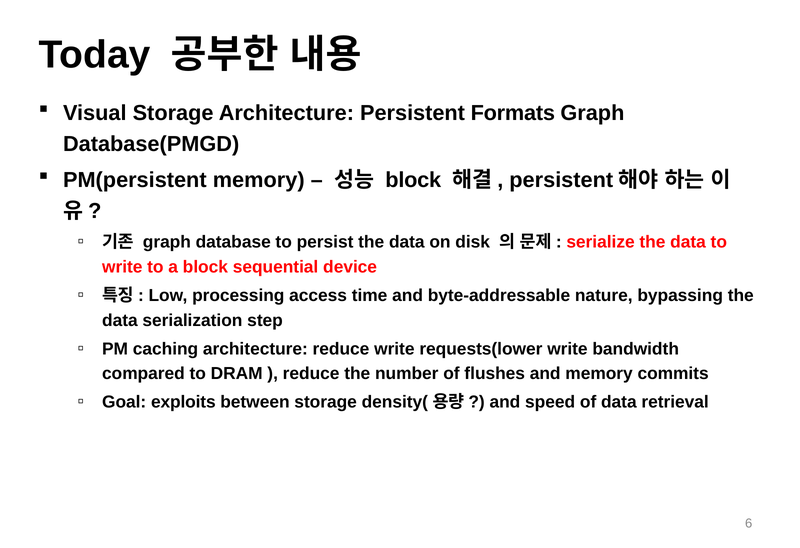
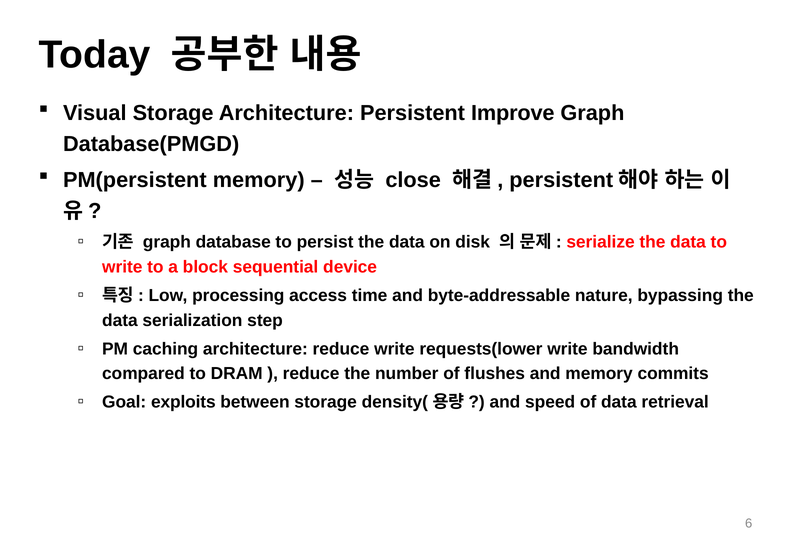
Formats: Formats -> Improve
block at (413, 180): block -> close
